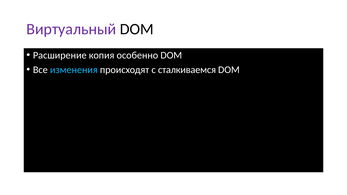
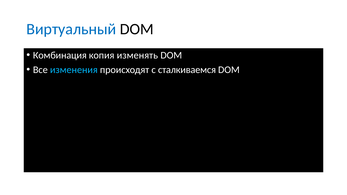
Виртуальный colour: purple -> blue
Расширение: Расширение -> Комбинация
особенно: особенно -> изменять
